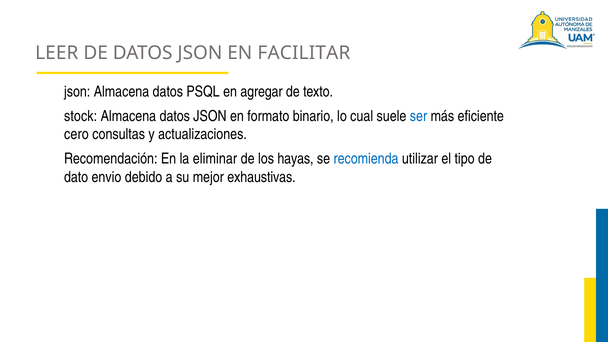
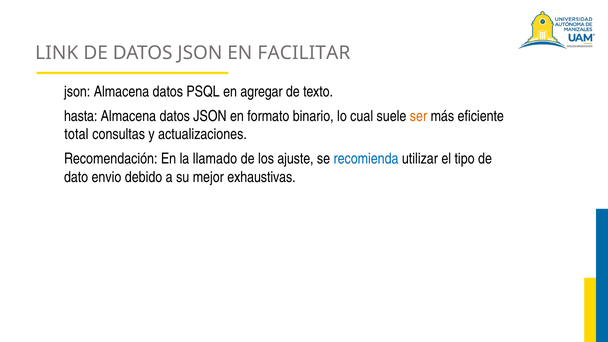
LEER: LEER -> LINK
stock: stock -> hasta
ser colour: blue -> orange
cero: cero -> total
eliminar: eliminar -> llamado
hayas: hayas -> ajuste
